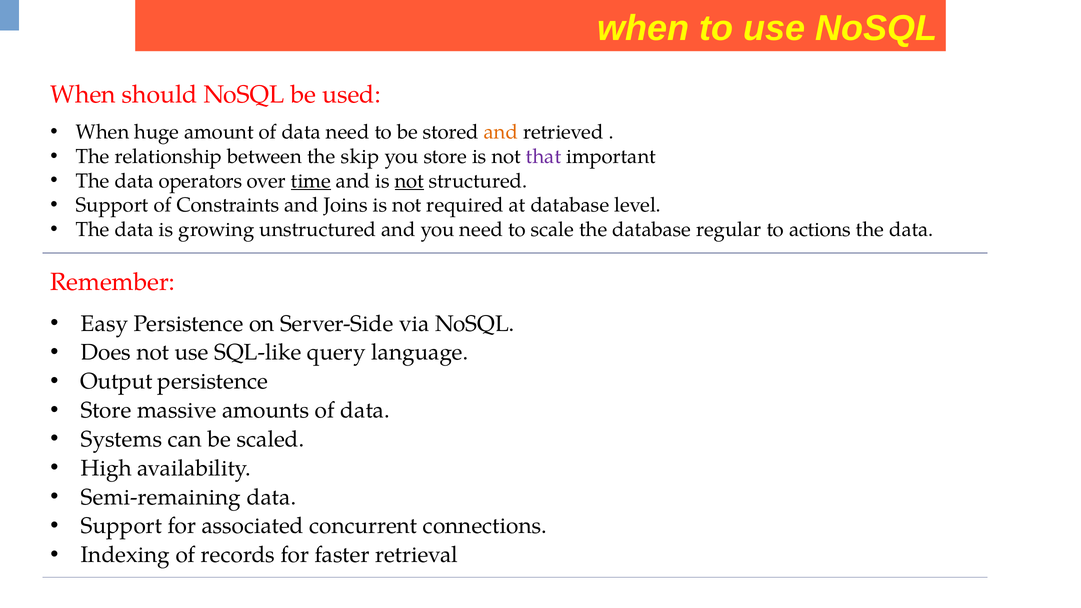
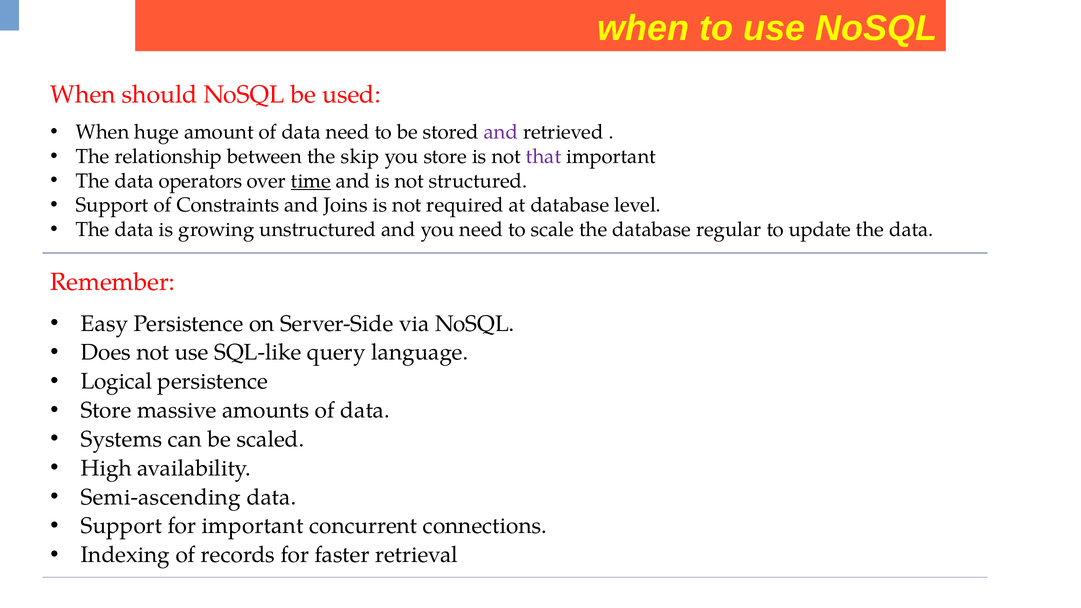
and at (501, 132) colour: orange -> purple
not at (409, 181) underline: present -> none
actions: actions -> update
Output: Output -> Logical
Semi-remaining: Semi-remaining -> Semi-ascending
for associated: associated -> important
